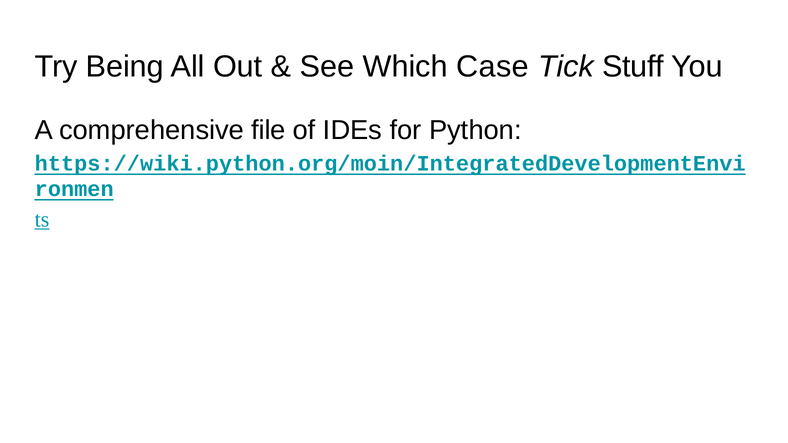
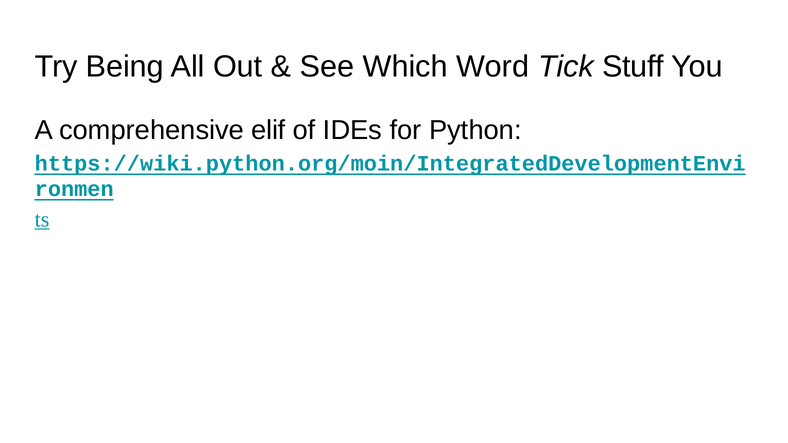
Case: Case -> Word
file: file -> elif
